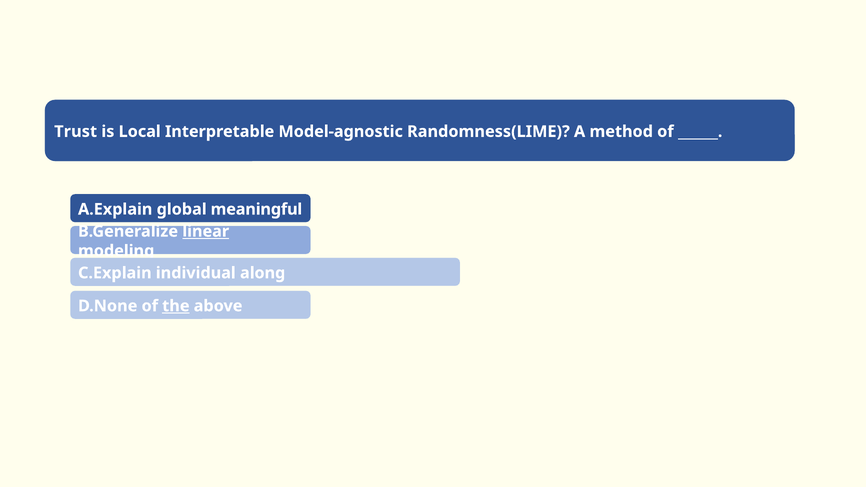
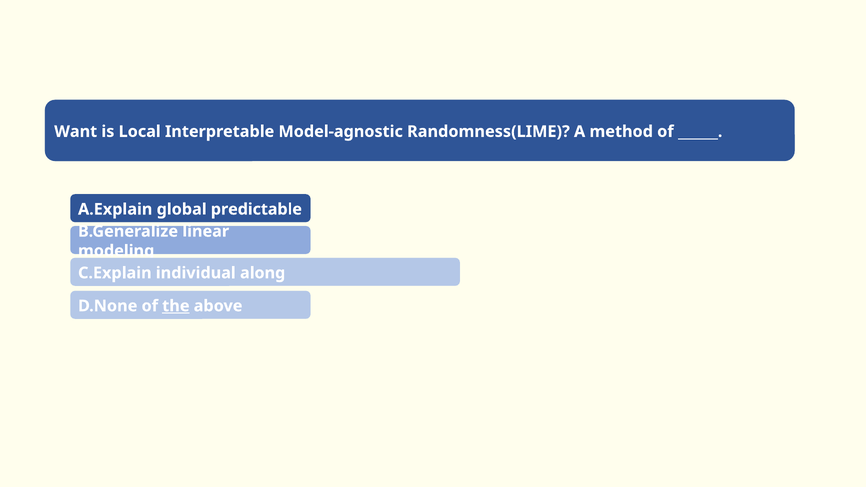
Trust: Trust -> Want
meaningful: meaningful -> predictable
linear underline: present -> none
